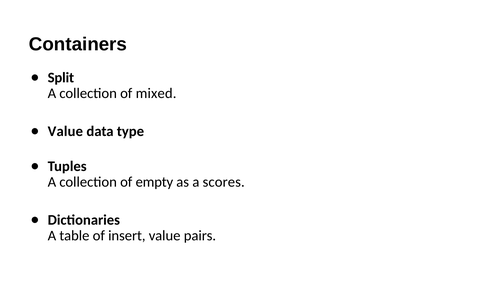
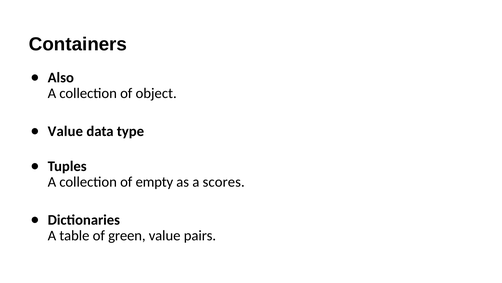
Split: Split -> Also
mixed: mixed -> object
insert: insert -> green
